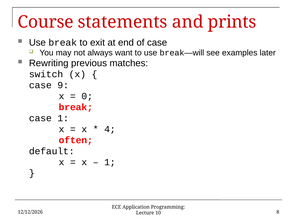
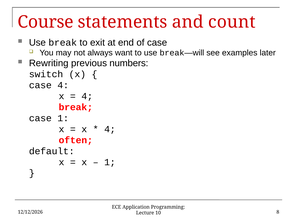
prints: prints -> count
matches: matches -> numbers
case 9: 9 -> 4
0 at (87, 96): 0 -> 4
